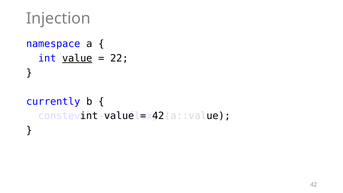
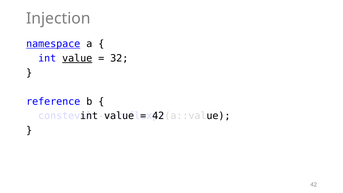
namespace underline: none -> present
22: 22 -> 32
currently: currently -> reference
